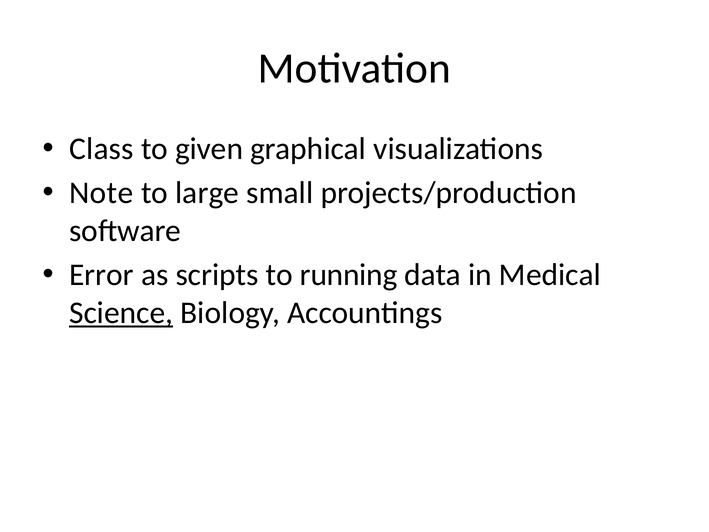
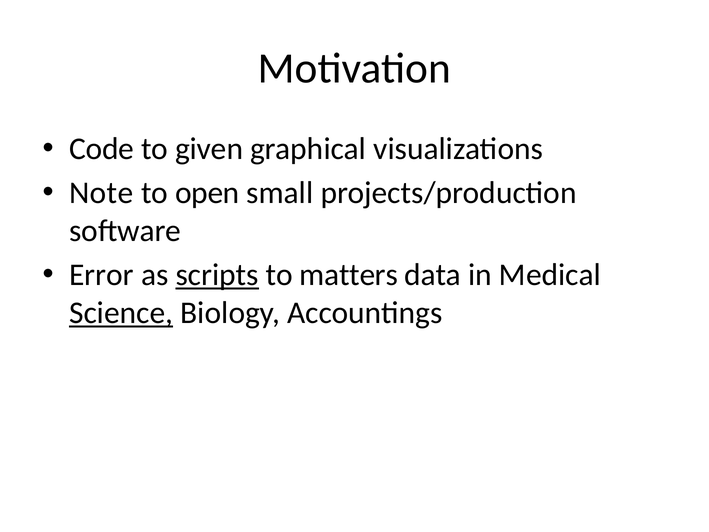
Class: Class -> Code
large: large -> open
scripts underline: none -> present
running: running -> matters
